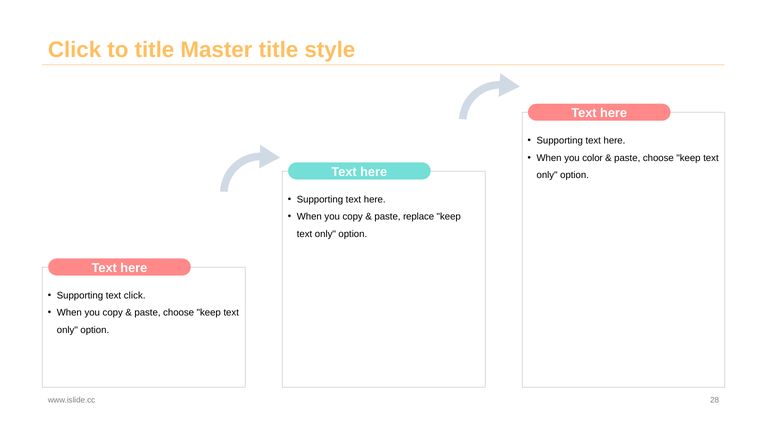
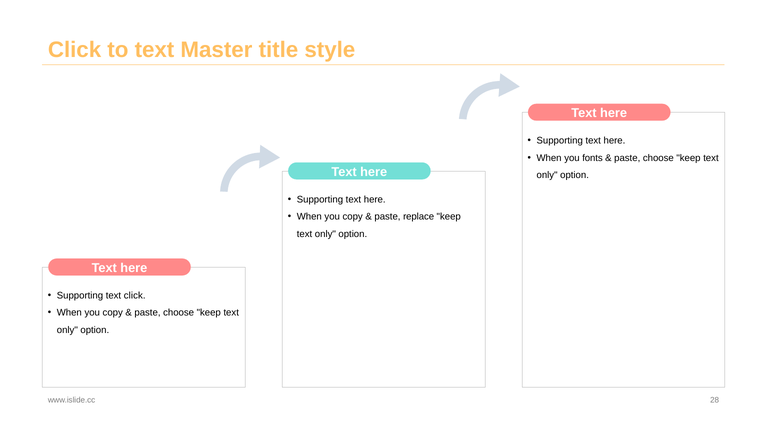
to title: title -> text
color: color -> fonts
